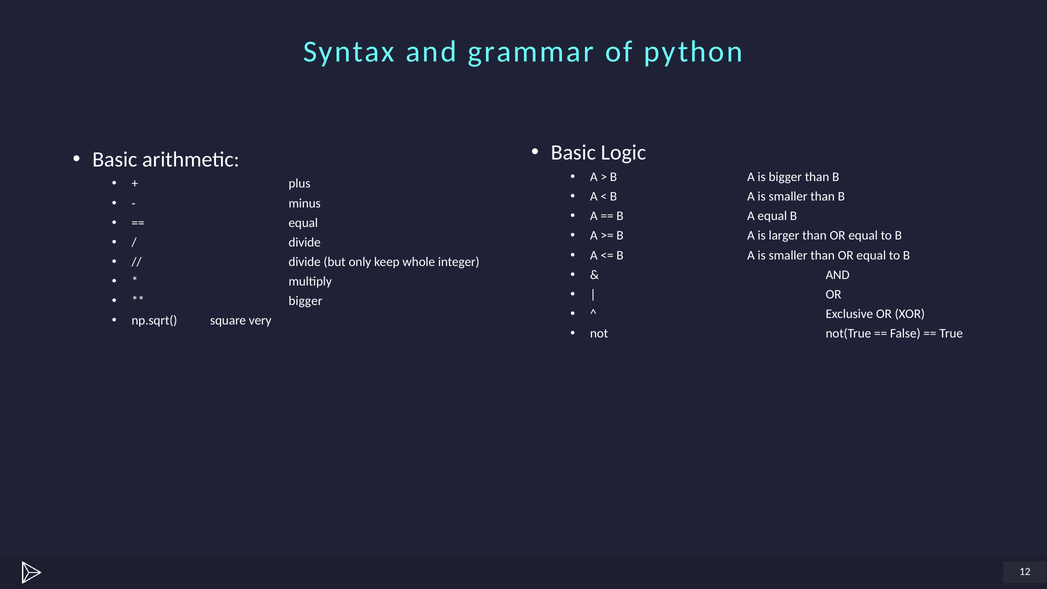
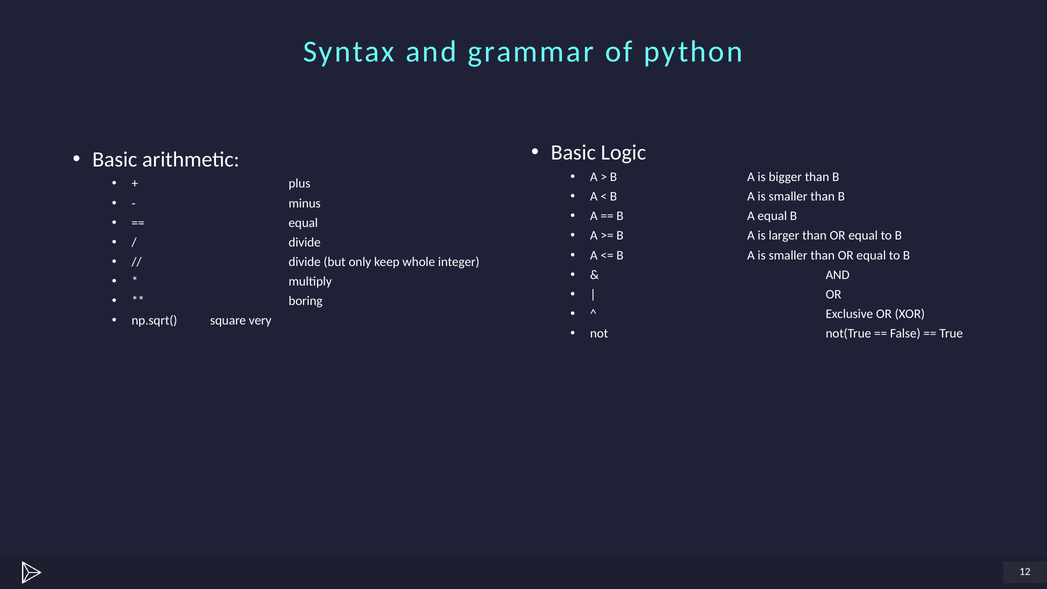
bigger at (306, 301): bigger -> boring
